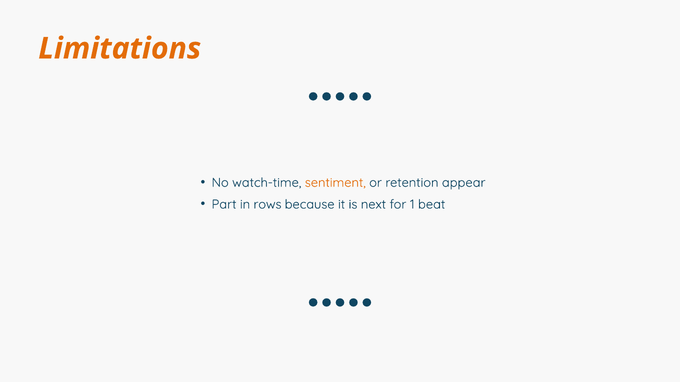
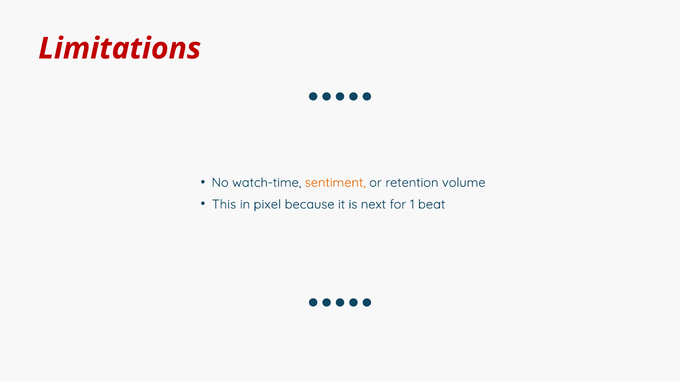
Limitations colour: orange -> red
appear: appear -> volume
Part: Part -> This
rows: rows -> pixel
